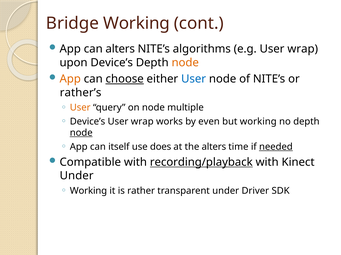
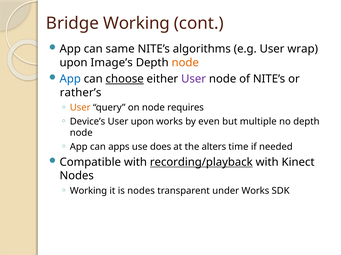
can alters: alters -> same
upon Device’s: Device’s -> Image’s
App at (70, 79) colour: orange -> blue
User at (194, 79) colour: blue -> purple
multiple: multiple -> requires
wrap at (142, 122): wrap -> upon
but working: working -> multiple
node at (81, 133) underline: present -> none
itself: itself -> apps
needed underline: present -> none
Under at (77, 176): Under -> Nodes
is rather: rather -> nodes
under Driver: Driver -> Works
